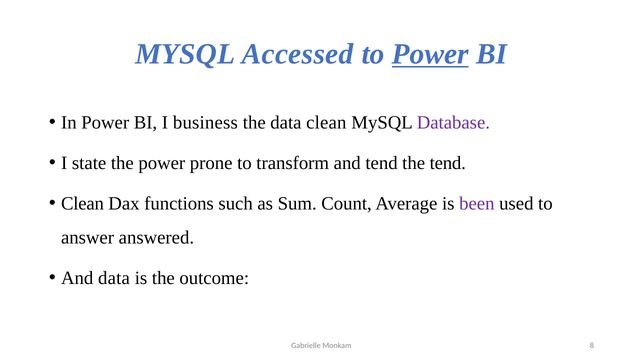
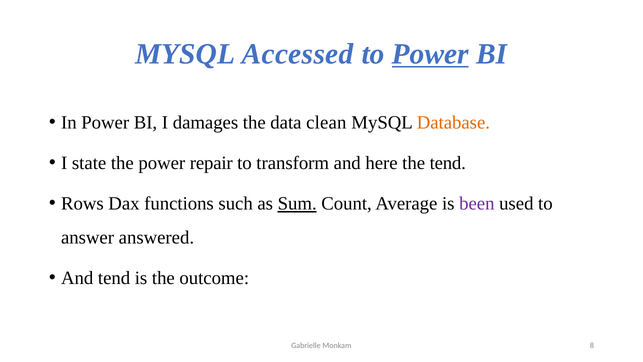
business: business -> damages
Database colour: purple -> orange
prone: prone -> repair
and tend: tend -> here
Clean at (82, 203): Clean -> Rows
Sum underline: none -> present
And data: data -> tend
